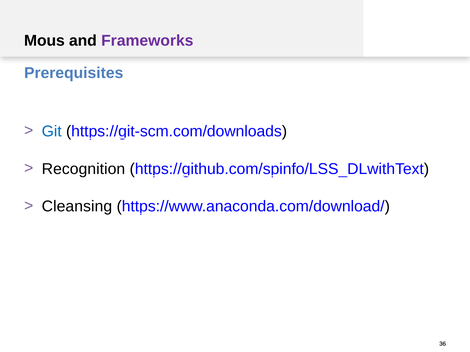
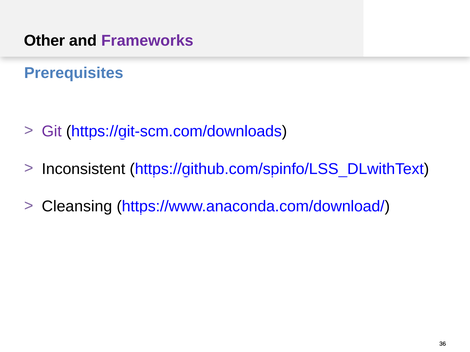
Mous: Mous -> Other
Git colour: blue -> purple
Recognition: Recognition -> Inconsistent
